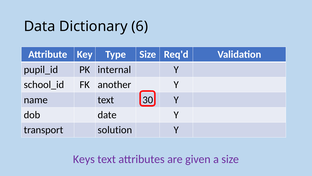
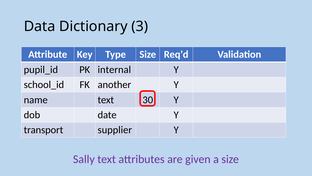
6: 6 -> 3
solution: solution -> supplier
Keys: Keys -> Sally
